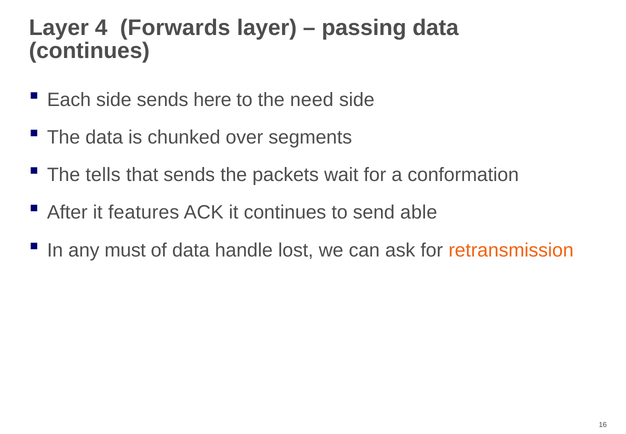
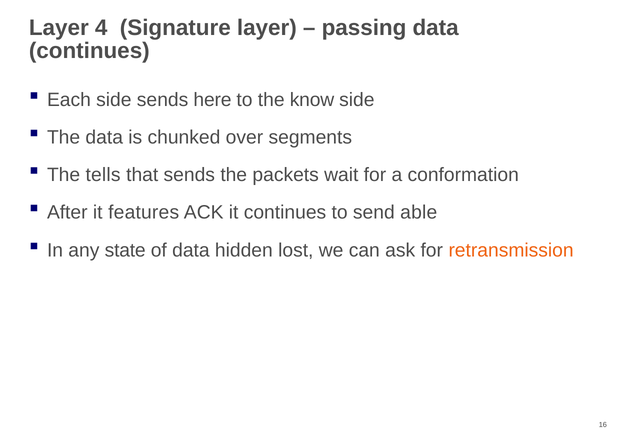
Forwards: Forwards -> Signature
need: need -> know
must: must -> state
handle: handle -> hidden
